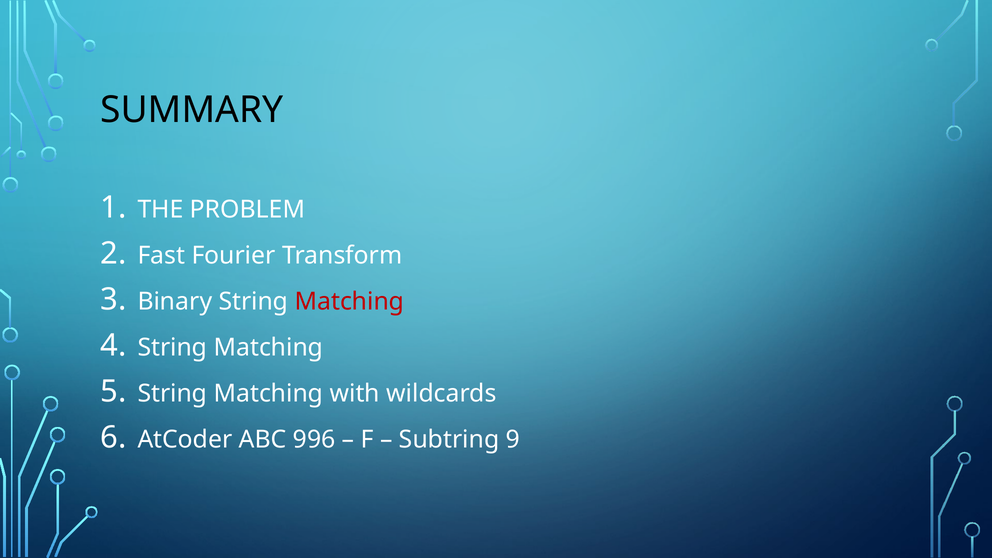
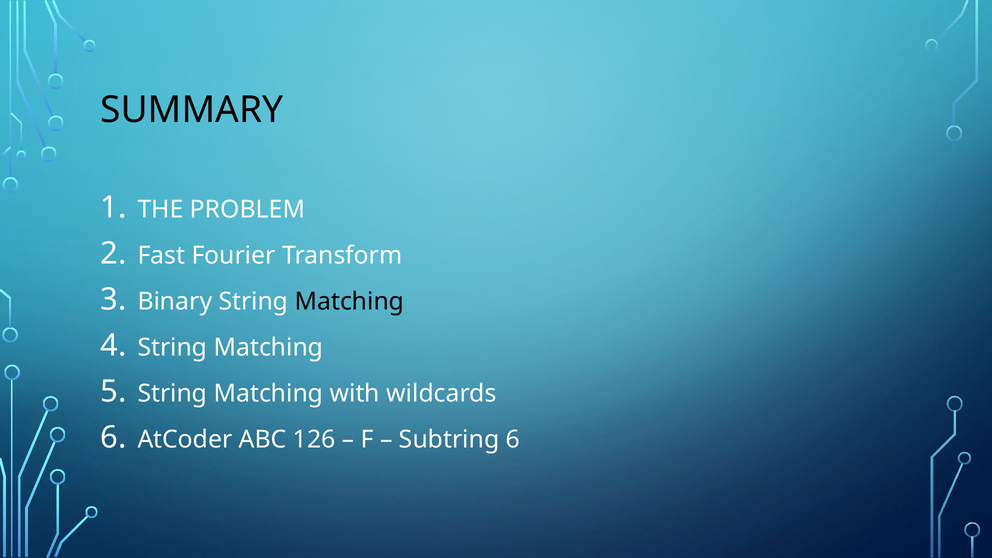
Matching at (349, 301) colour: red -> black
996: 996 -> 126
Subtring 9: 9 -> 6
